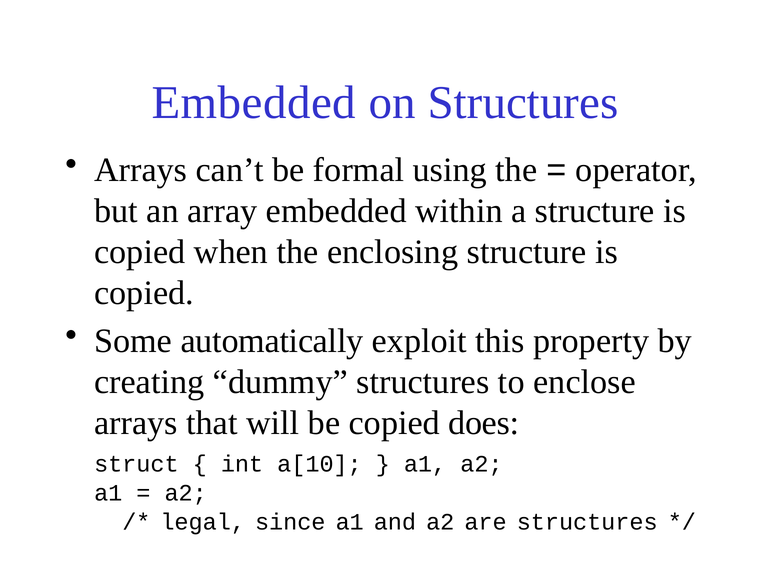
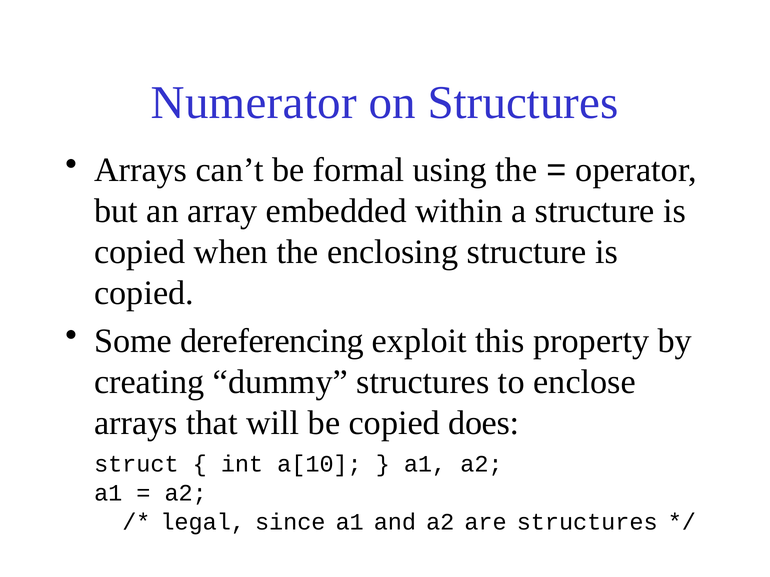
Embedded at (254, 103): Embedded -> Numerator
automatically: automatically -> dereferencing
